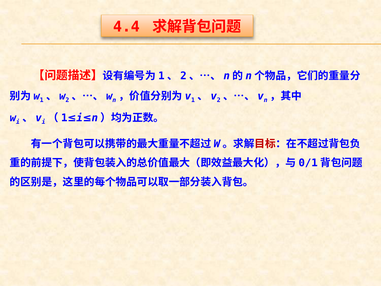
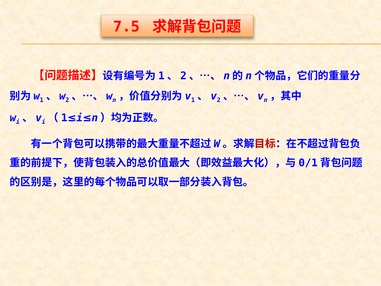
4.4: 4.4 -> 7.5
